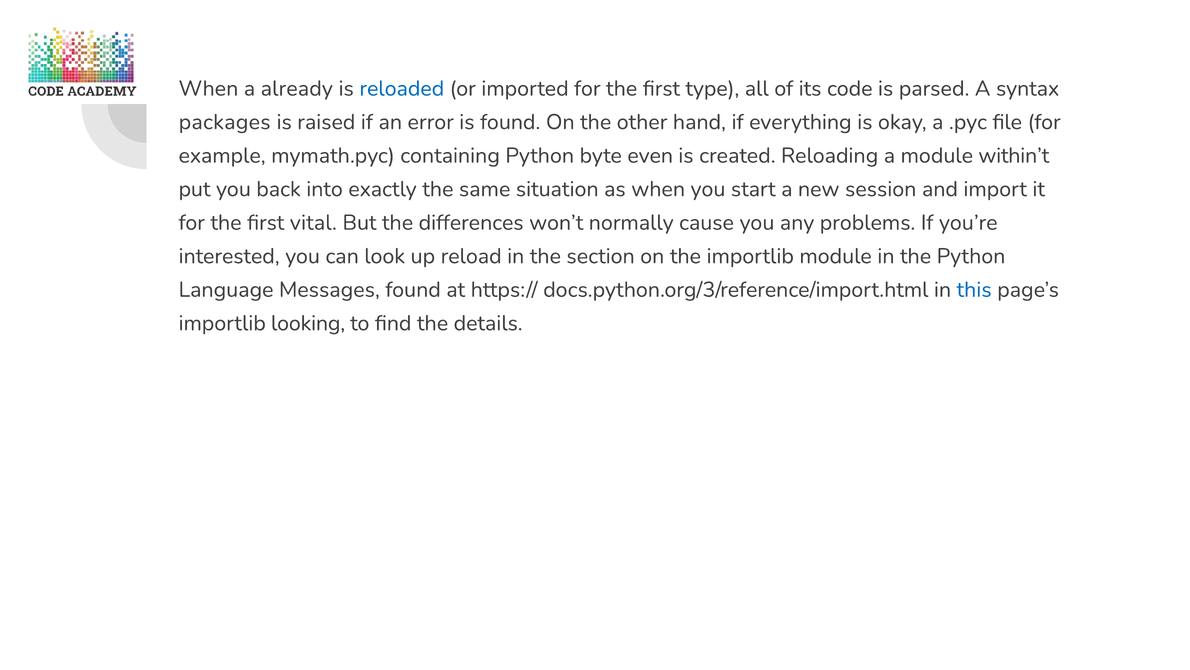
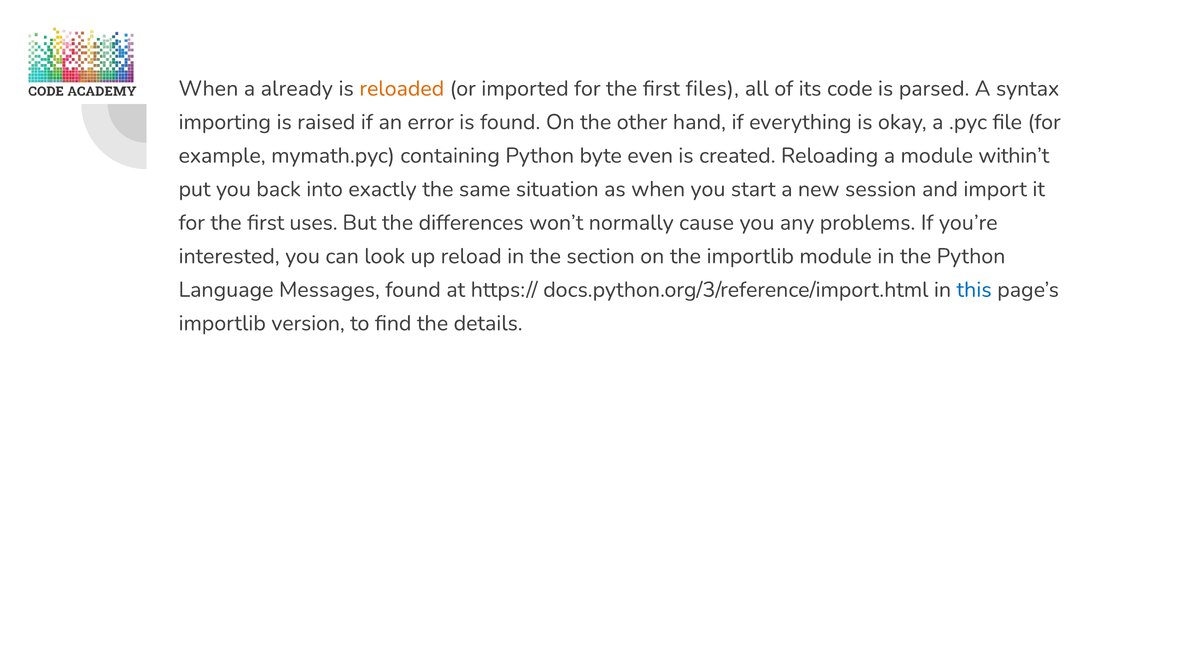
reloaded colour: blue -> orange
type: type -> files
packages: packages -> importing
vital: vital -> uses
looking: looking -> version
